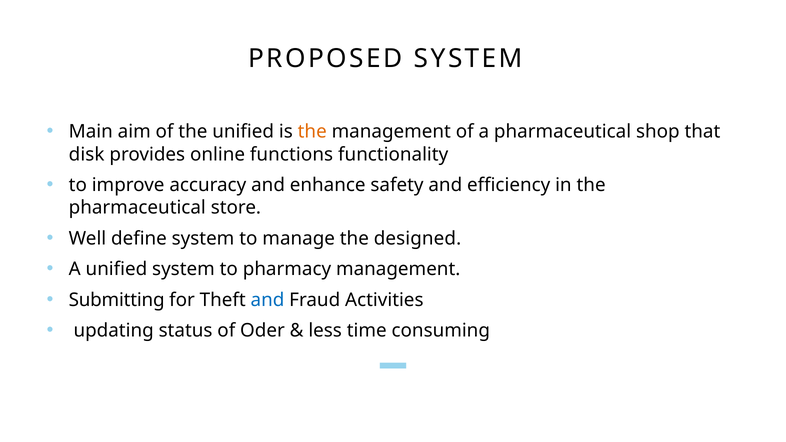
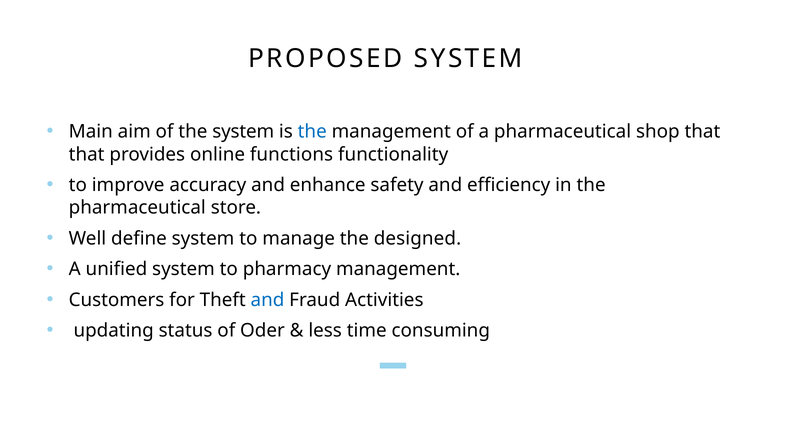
the unified: unified -> system
the at (312, 132) colour: orange -> blue
disk at (87, 154): disk -> that
Submitting: Submitting -> Customers
